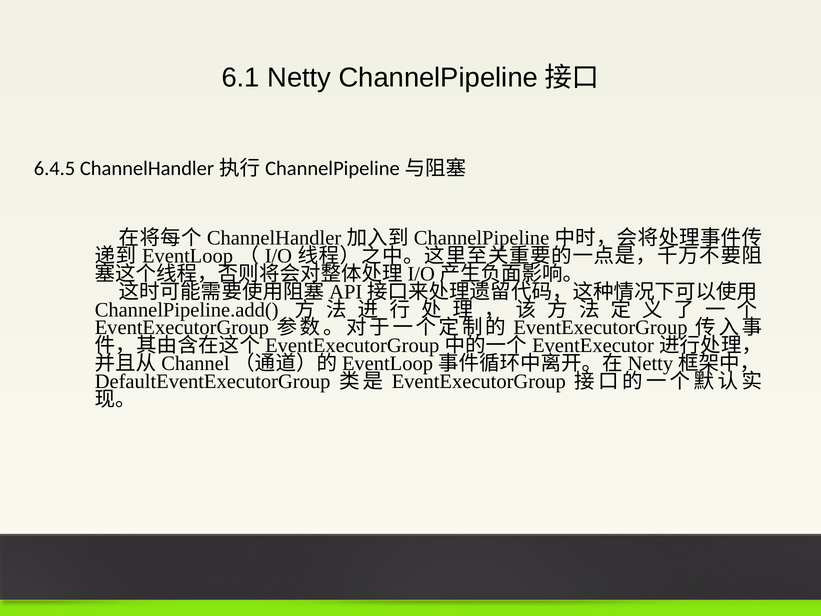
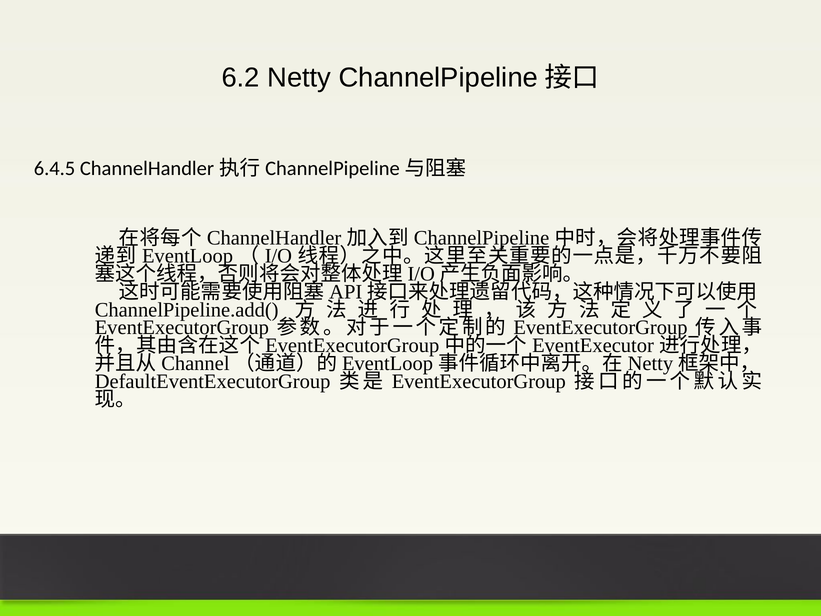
6.1: 6.1 -> 6.2
